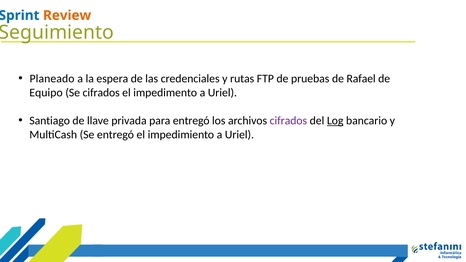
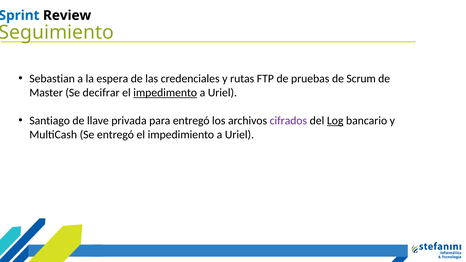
Review colour: orange -> black
Planeado: Planeado -> Sebastian
Rafael: Rafael -> Scrum
Equipo: Equipo -> Master
Se cifrados: cifrados -> decifrar
impedimento underline: none -> present
